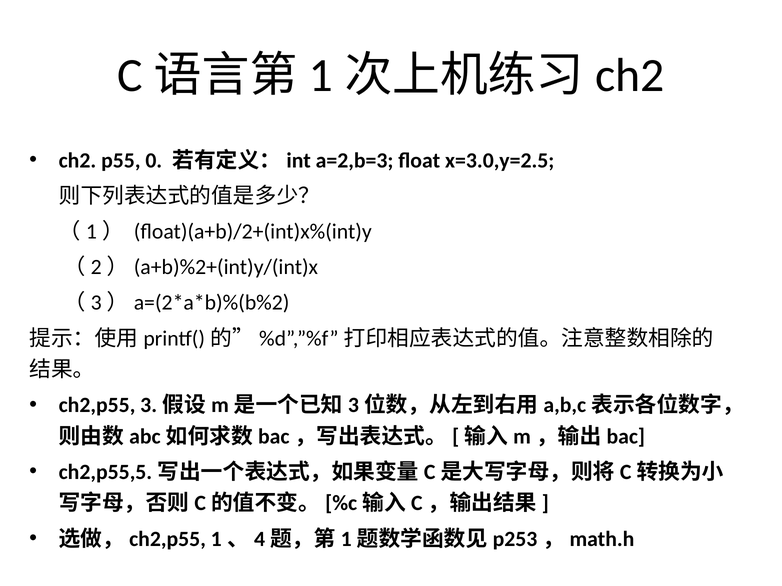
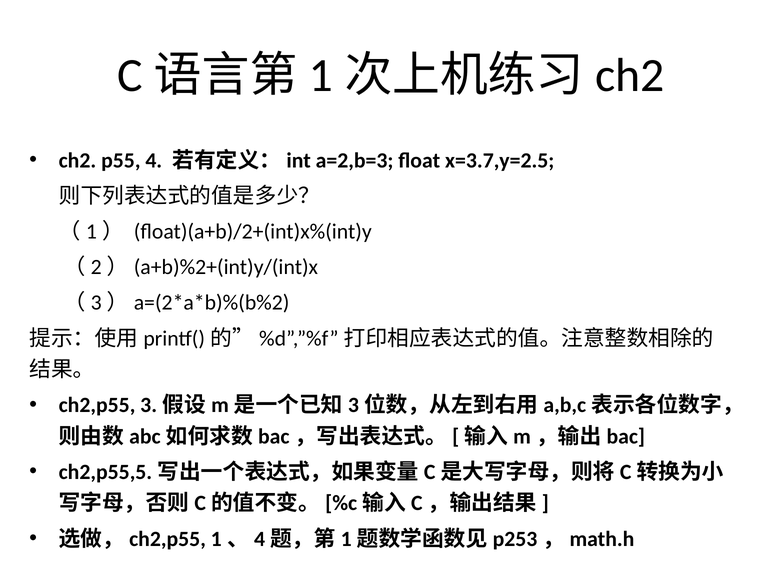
0: 0 -> 4
x=3.0,y=2.5: x=3.0,y=2.5 -> x=3.7,y=2.5
